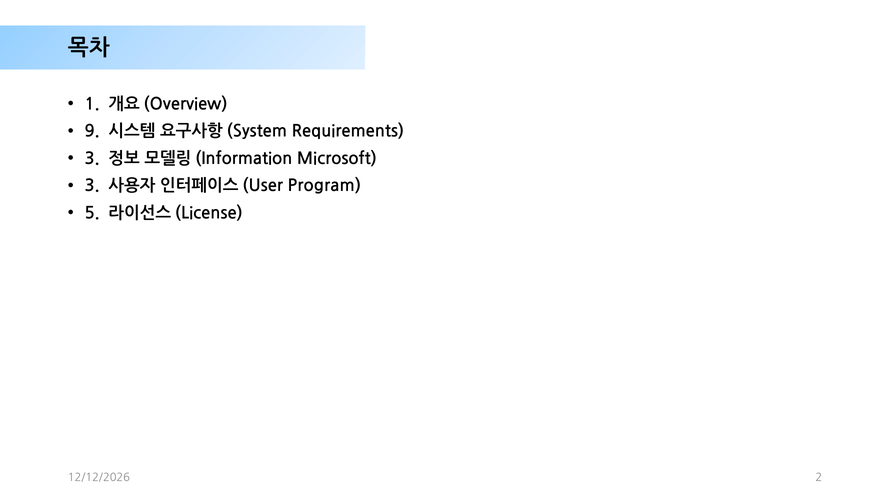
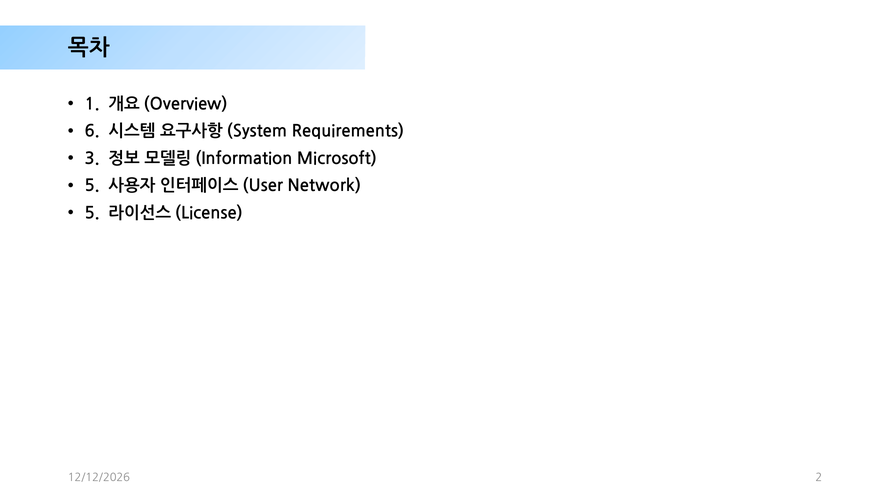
9: 9 -> 6
3 at (92, 186): 3 -> 5
Program: Program -> Network
